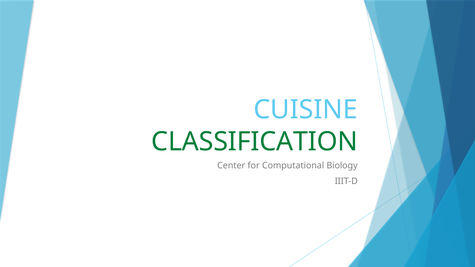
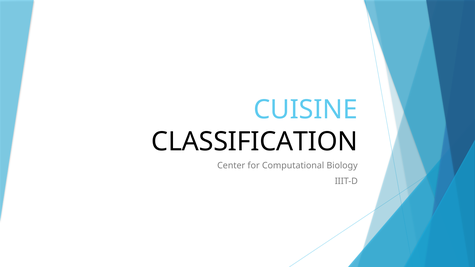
CLASSIFICATION colour: green -> black
